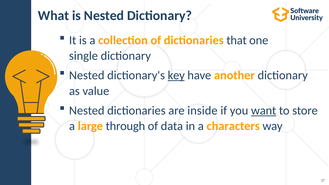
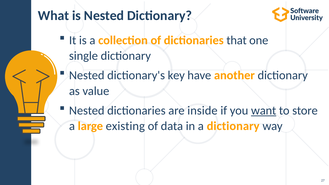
key underline: present -> none
through: through -> existing
a characters: characters -> dictionary
